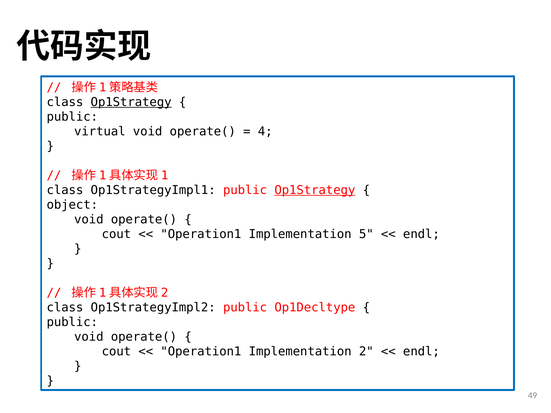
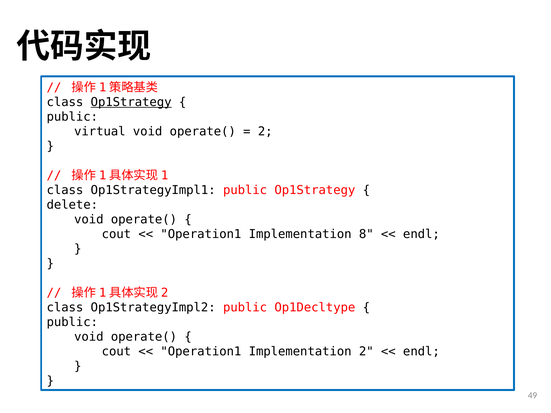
4 at (265, 131): 4 -> 2
Op1Strategy at (315, 190) underline: present -> none
object: object -> delete
5: 5 -> 8
